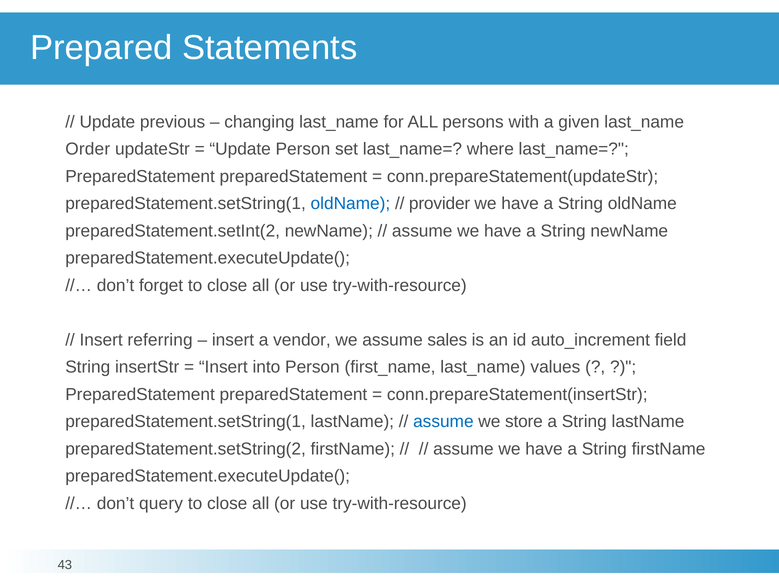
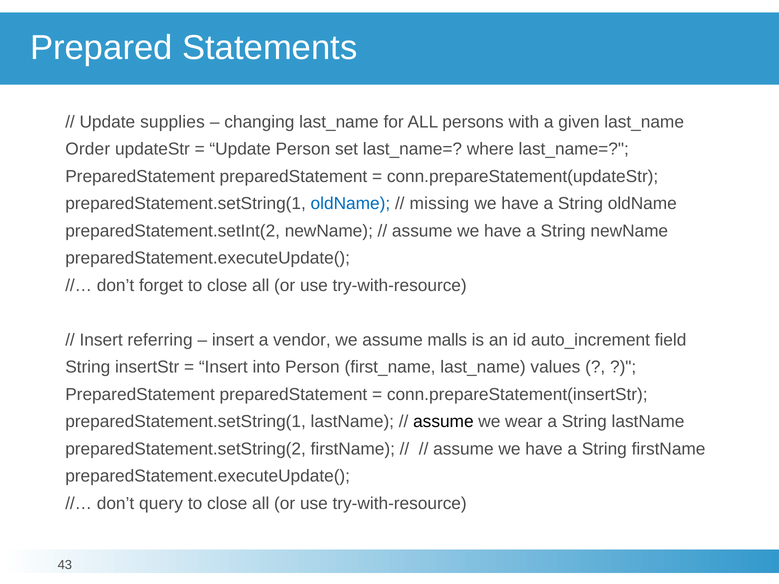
previous: previous -> supplies
provider: provider -> missing
sales: sales -> malls
assume at (443, 422) colour: blue -> black
store: store -> wear
